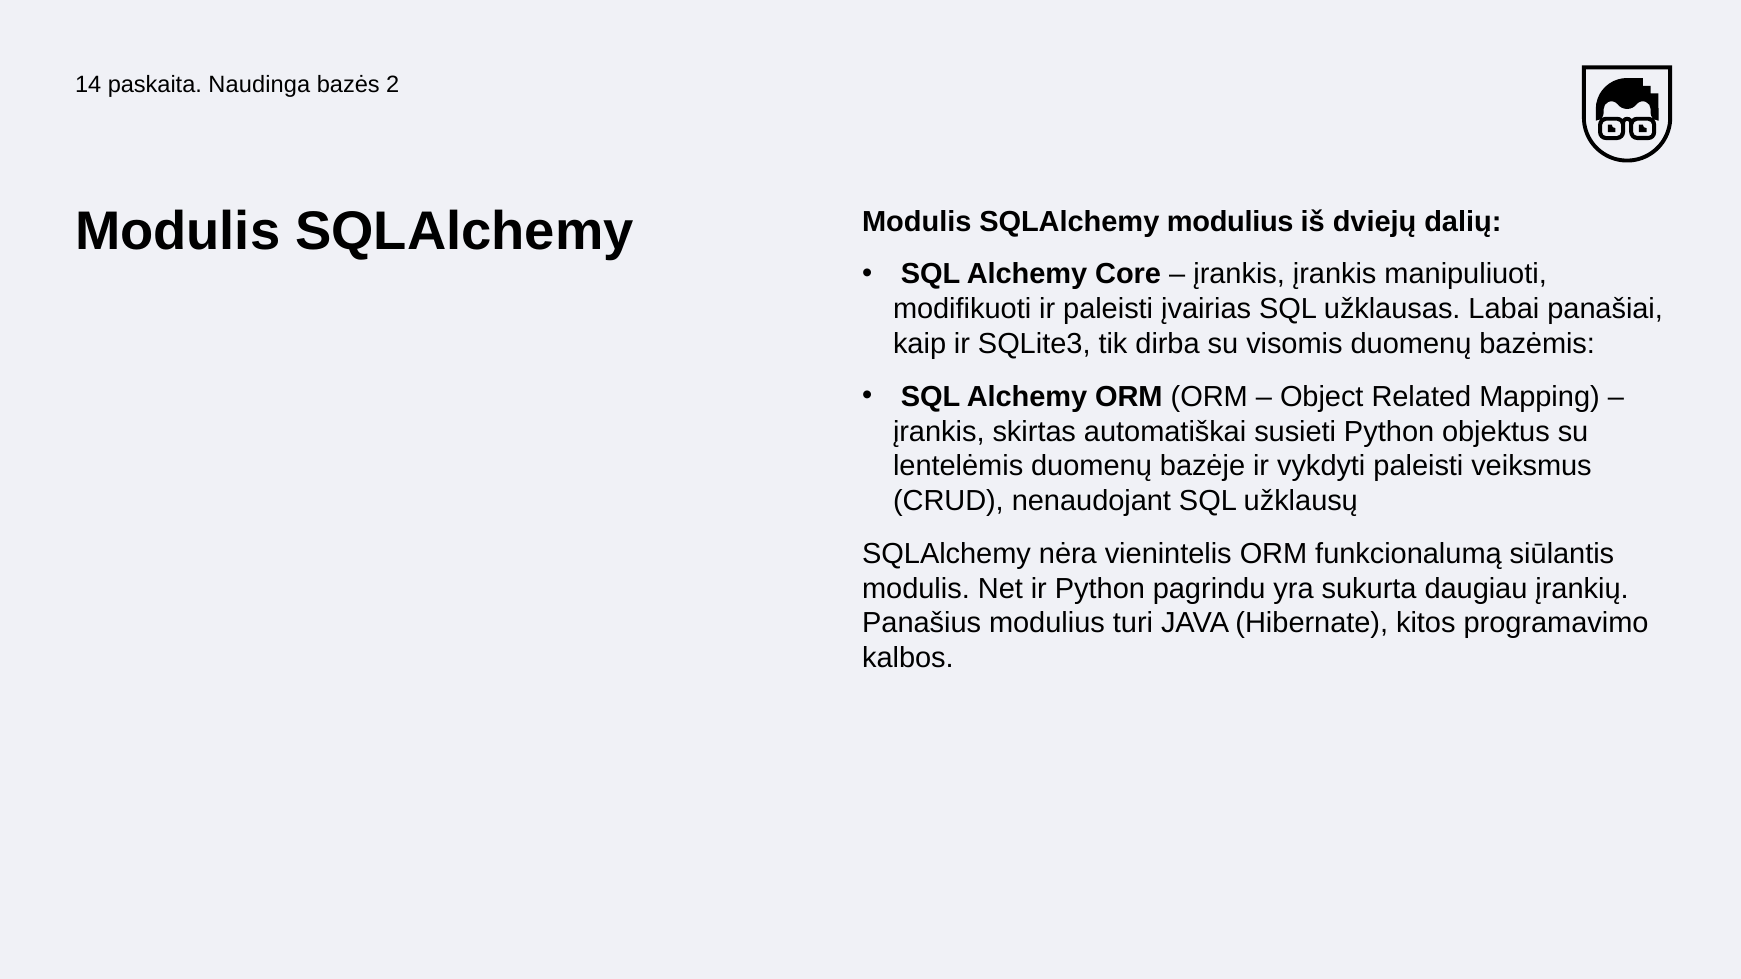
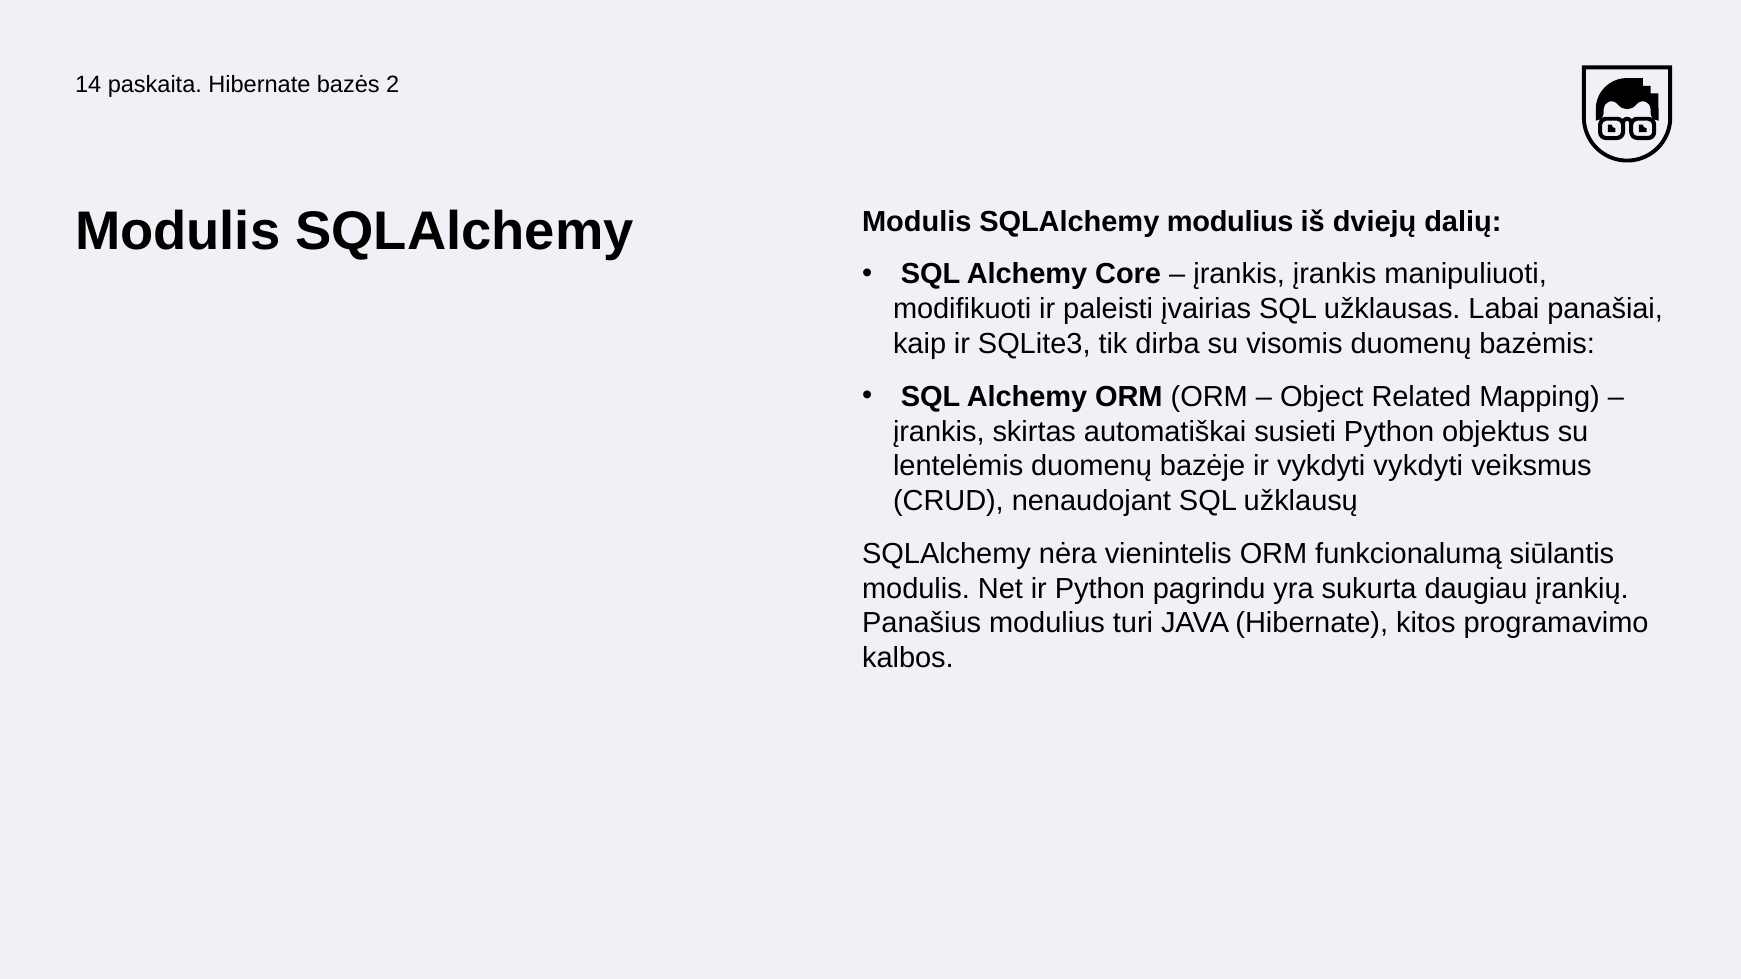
paskaita Naudinga: Naudinga -> Hibernate
vykdyti paleisti: paleisti -> vykdyti
